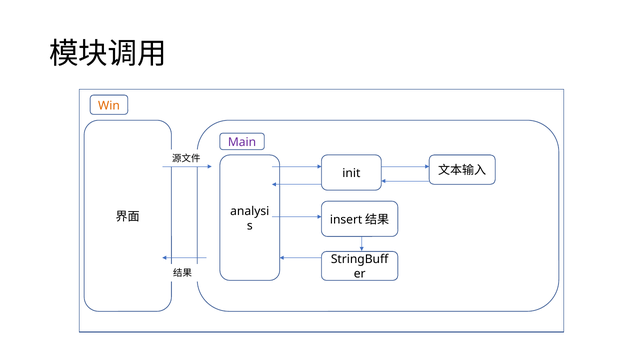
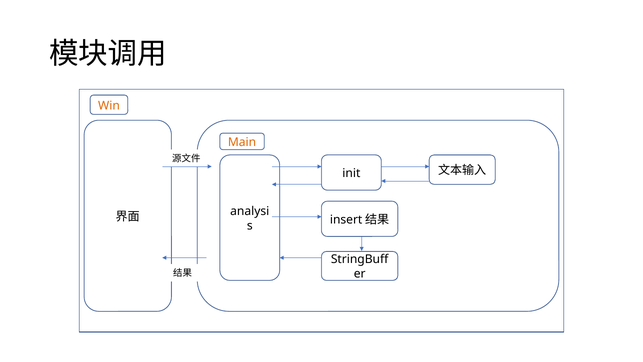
Main colour: purple -> orange
